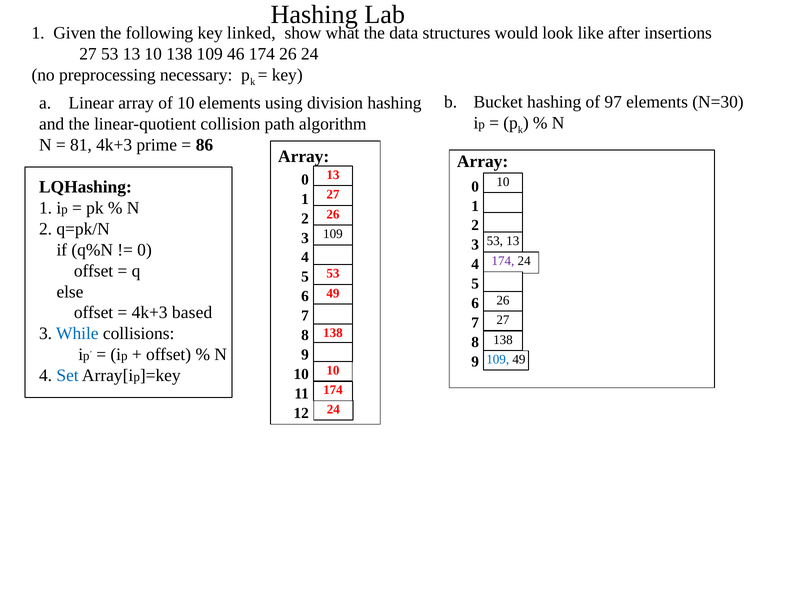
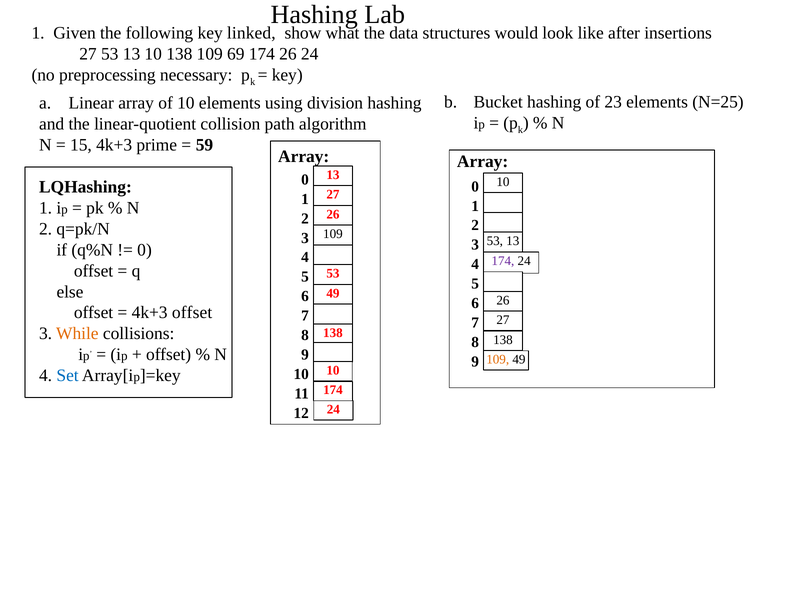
46: 46 -> 69
97: 97 -> 23
N=30: N=30 -> N=25
81: 81 -> 15
86: 86 -> 59
4k+3 based: based -> offset
While colour: blue -> orange
109 at (498, 359) colour: blue -> orange
